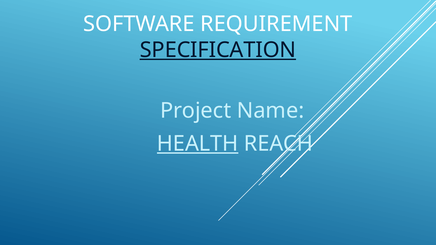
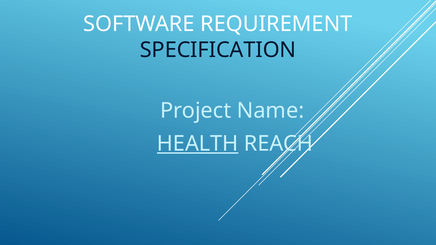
SPECIFICATION underline: present -> none
